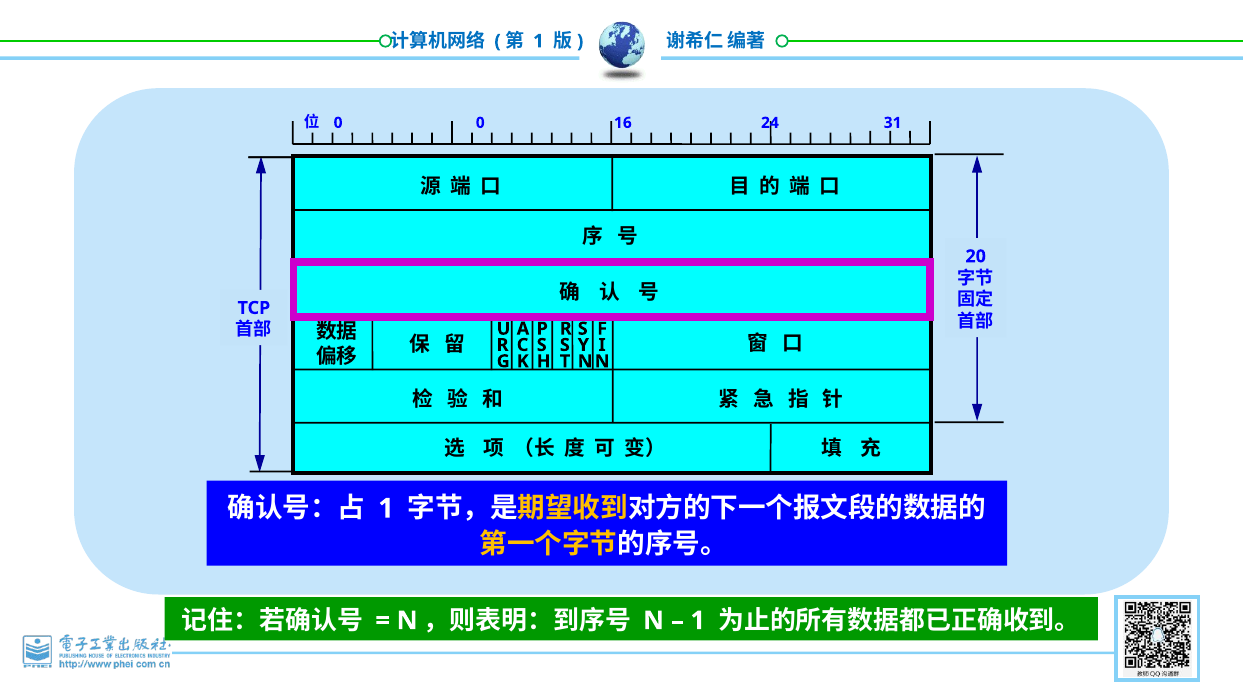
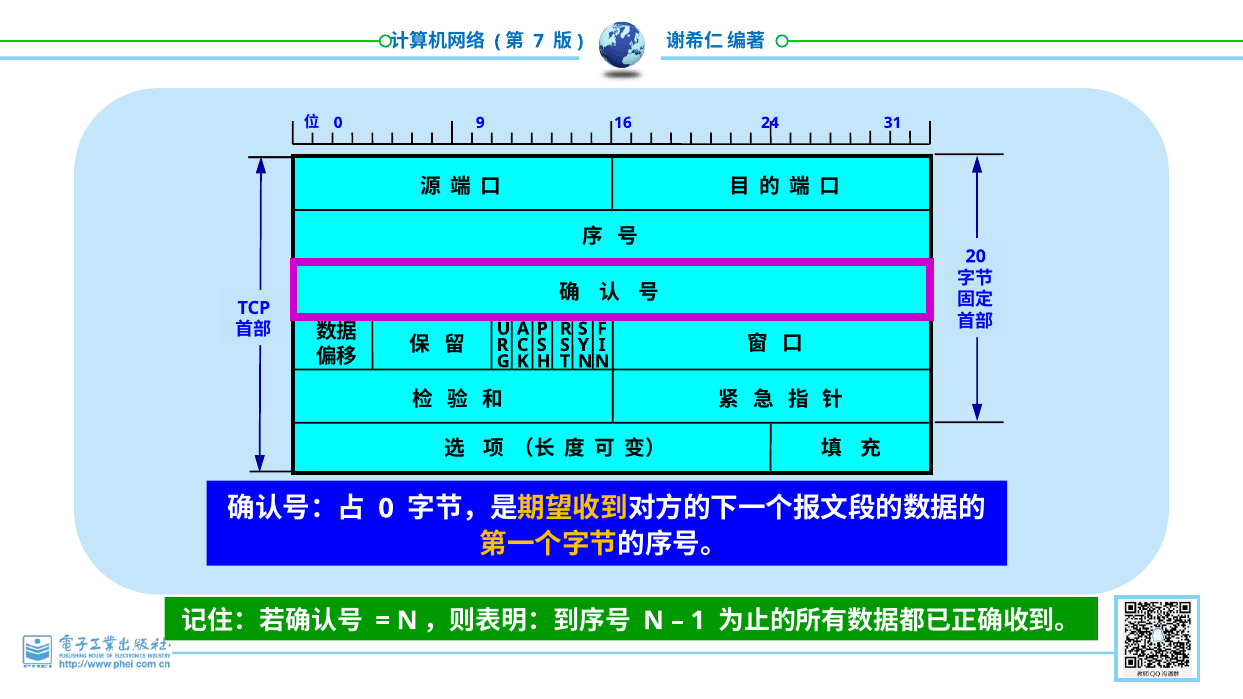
1 at (539, 41): 1 -> 7
0 0: 0 -> 9
1 at (386, 509): 1 -> 0
